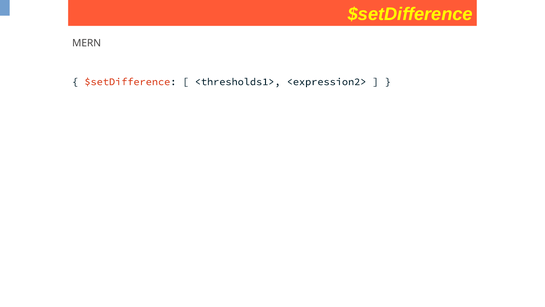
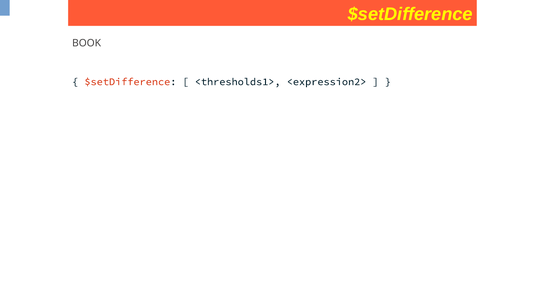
MERN: MERN -> BOOK
